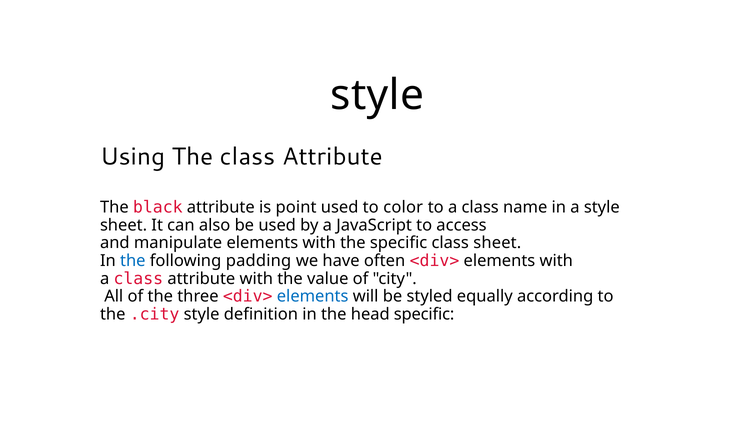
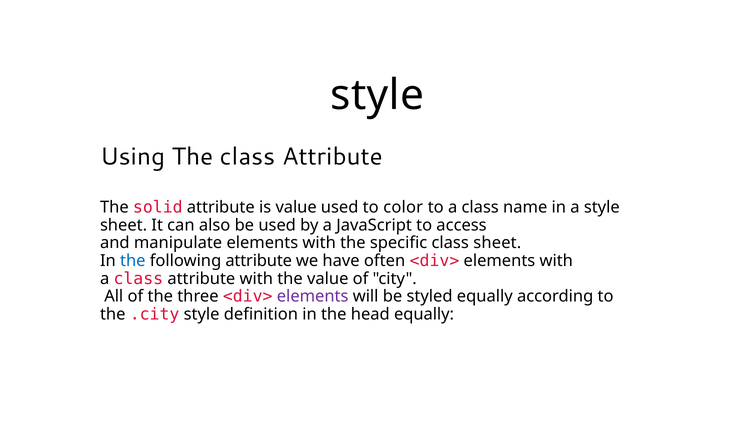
black: black -> solid
is point: point -> value
following padding: padding -> attribute
elements at (313, 296) colour: blue -> purple
head specific: specific -> equally
